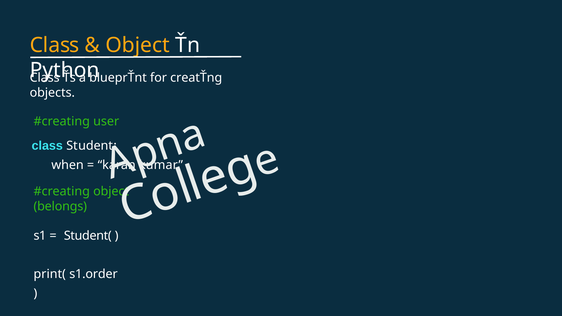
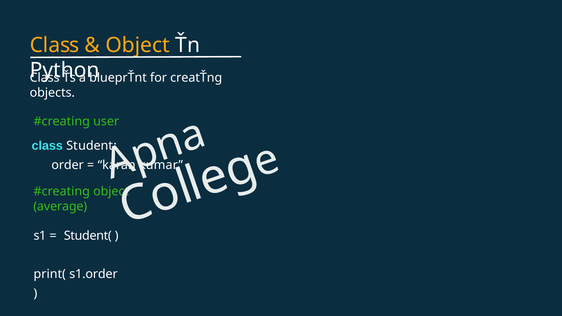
when: when -> order
belongs: belongs -> average
